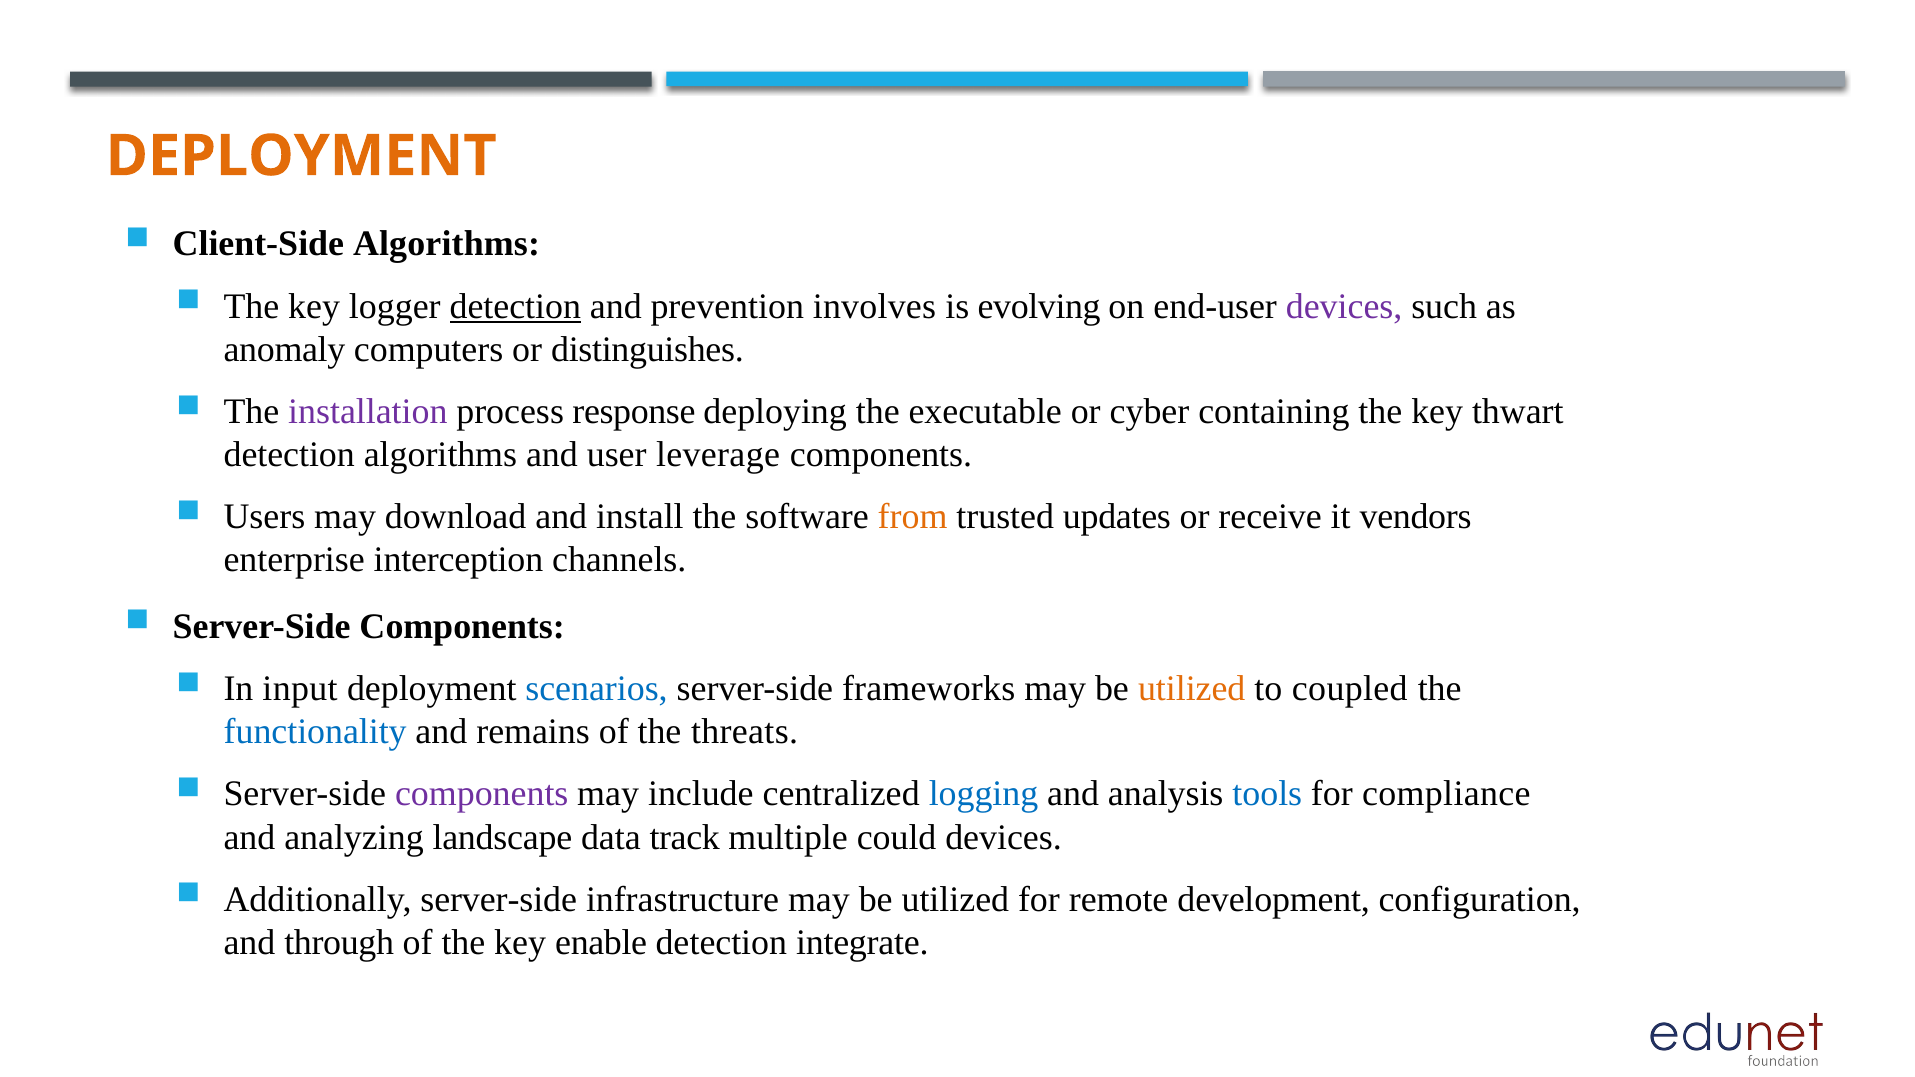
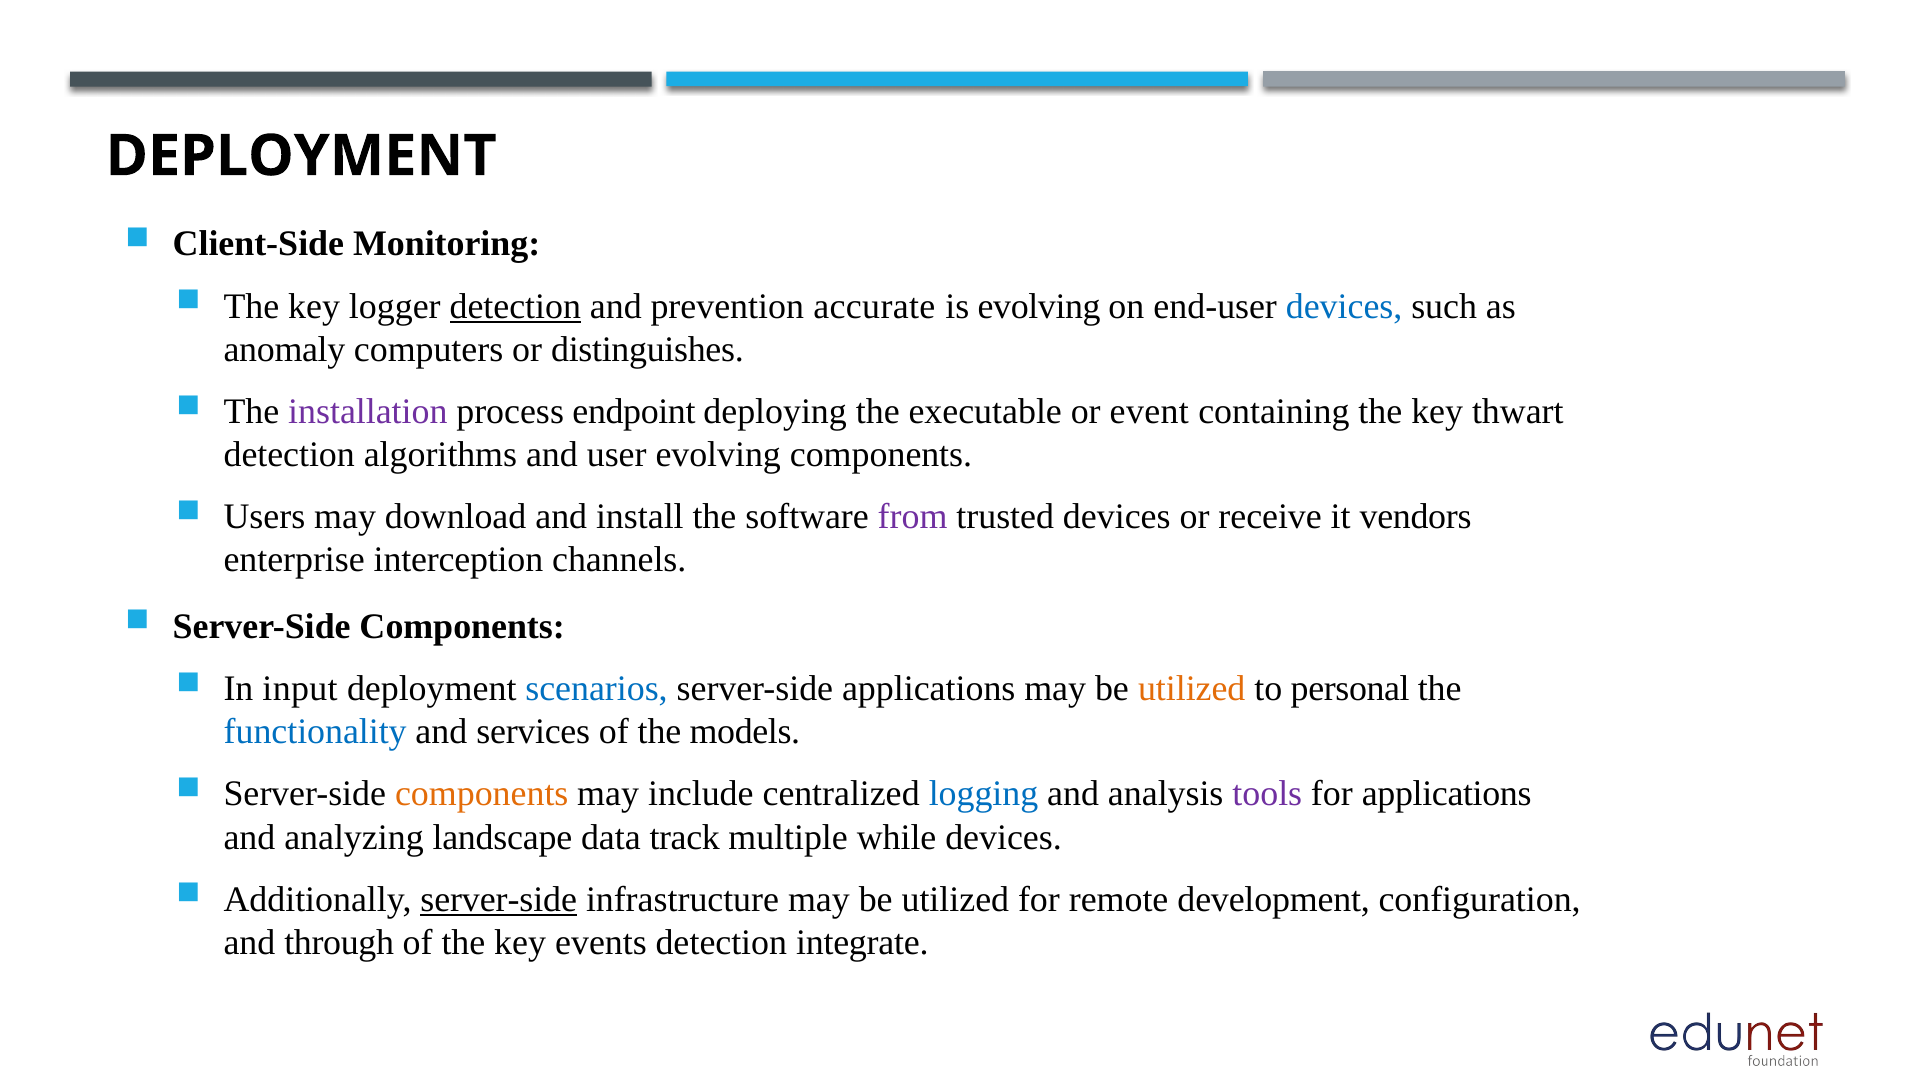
DEPLOYMENT at (301, 156) colour: orange -> black
Client-Side Algorithms: Algorithms -> Monitoring
involves: involves -> accurate
devices at (1344, 306) colour: purple -> blue
response: response -> endpoint
cyber: cyber -> event
user leverage: leverage -> evolving
from colour: orange -> purple
trusted updates: updates -> devices
server-side frameworks: frameworks -> applications
coupled: coupled -> personal
remains: remains -> services
threats: threats -> models
components at (482, 794) colour: purple -> orange
tools colour: blue -> purple
for compliance: compliance -> applications
could: could -> while
server-side at (499, 900) underline: none -> present
enable: enable -> events
